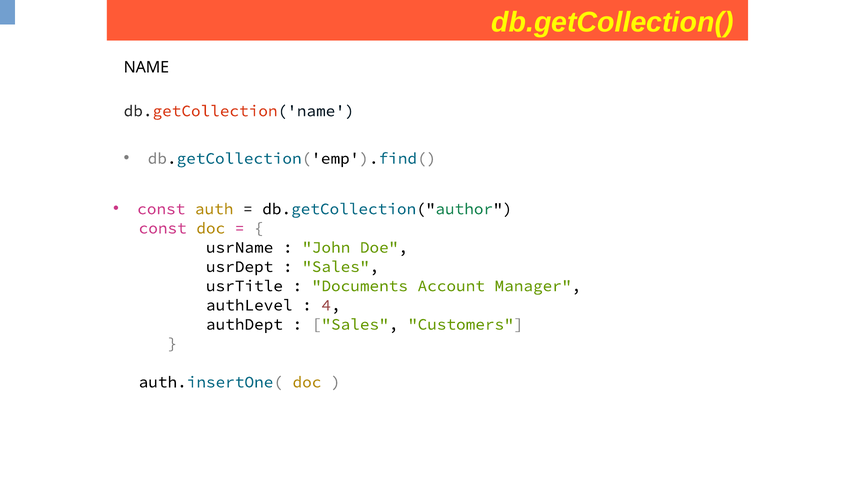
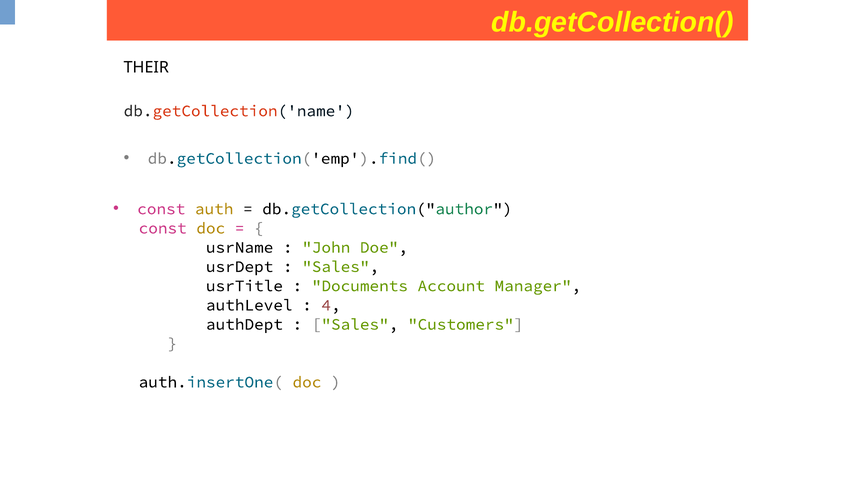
NAME: NAME -> THEIR
